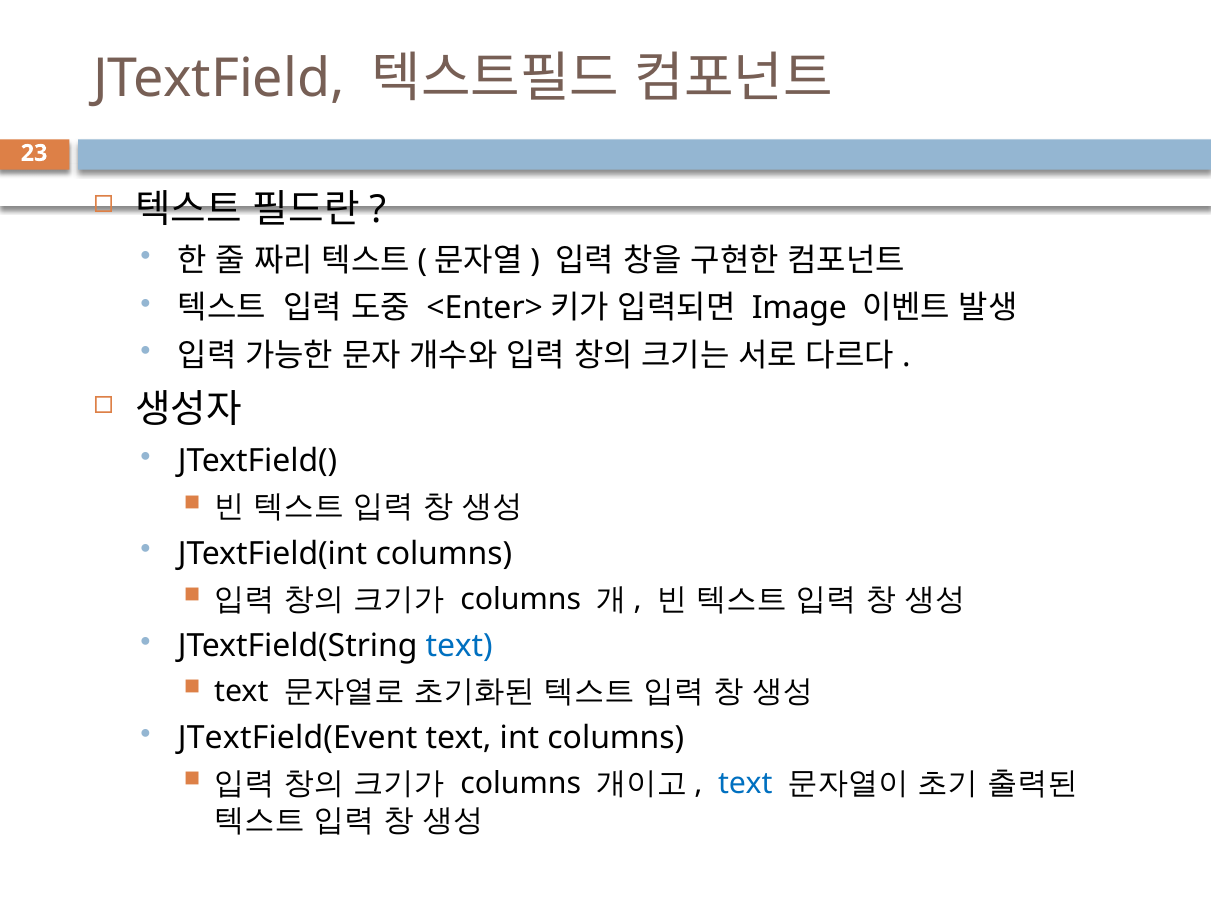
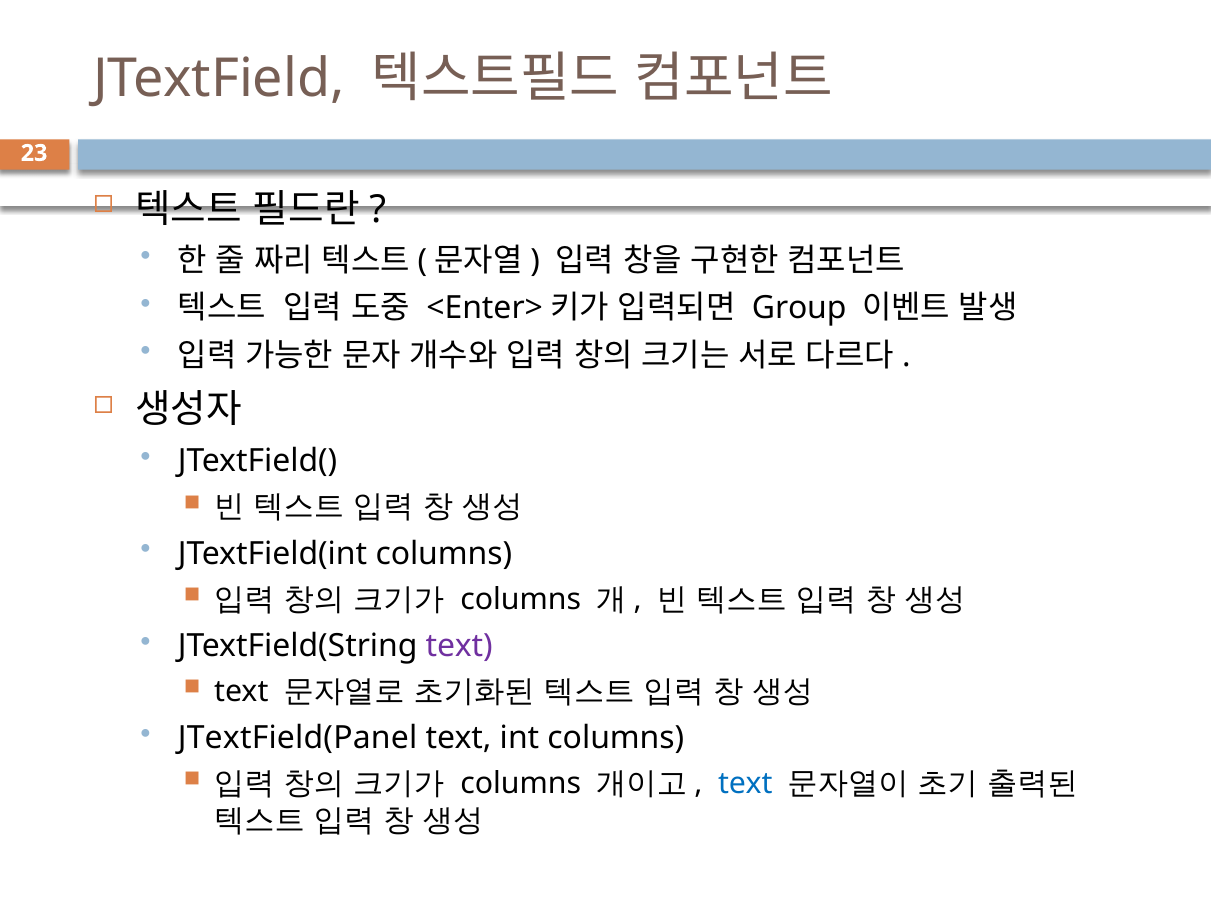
Image: Image -> Group
text at (459, 646) colour: blue -> purple
JTextField(Event: JTextField(Event -> JTextField(Panel
